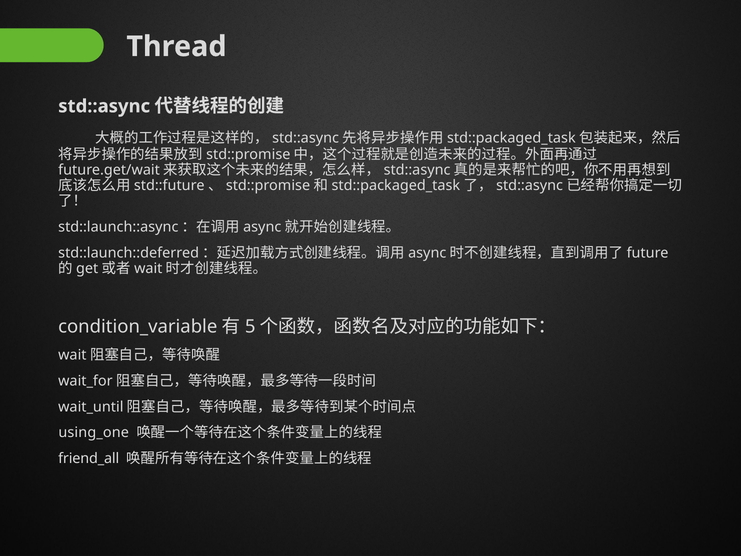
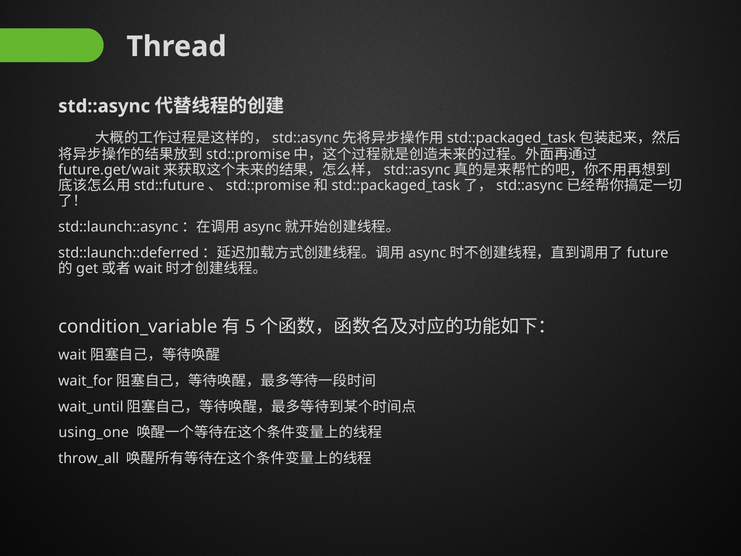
friend_all: friend_all -> throw_all
